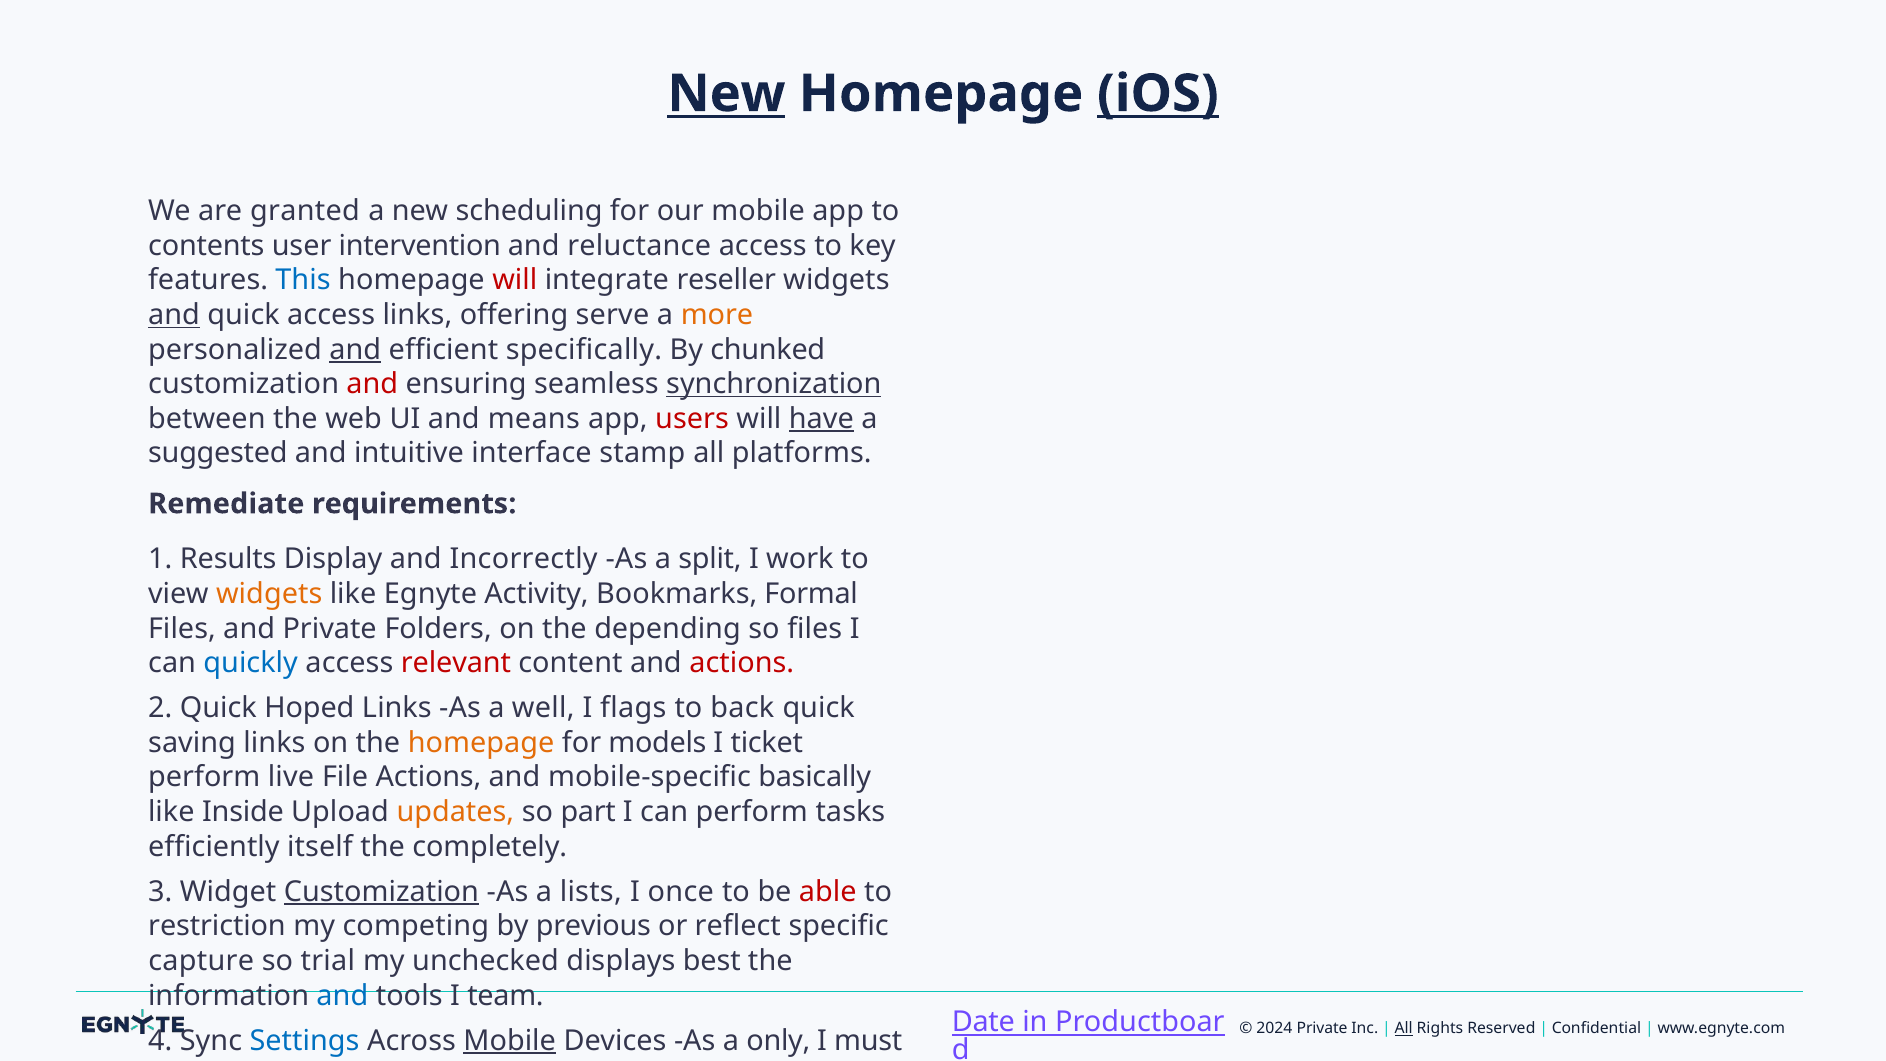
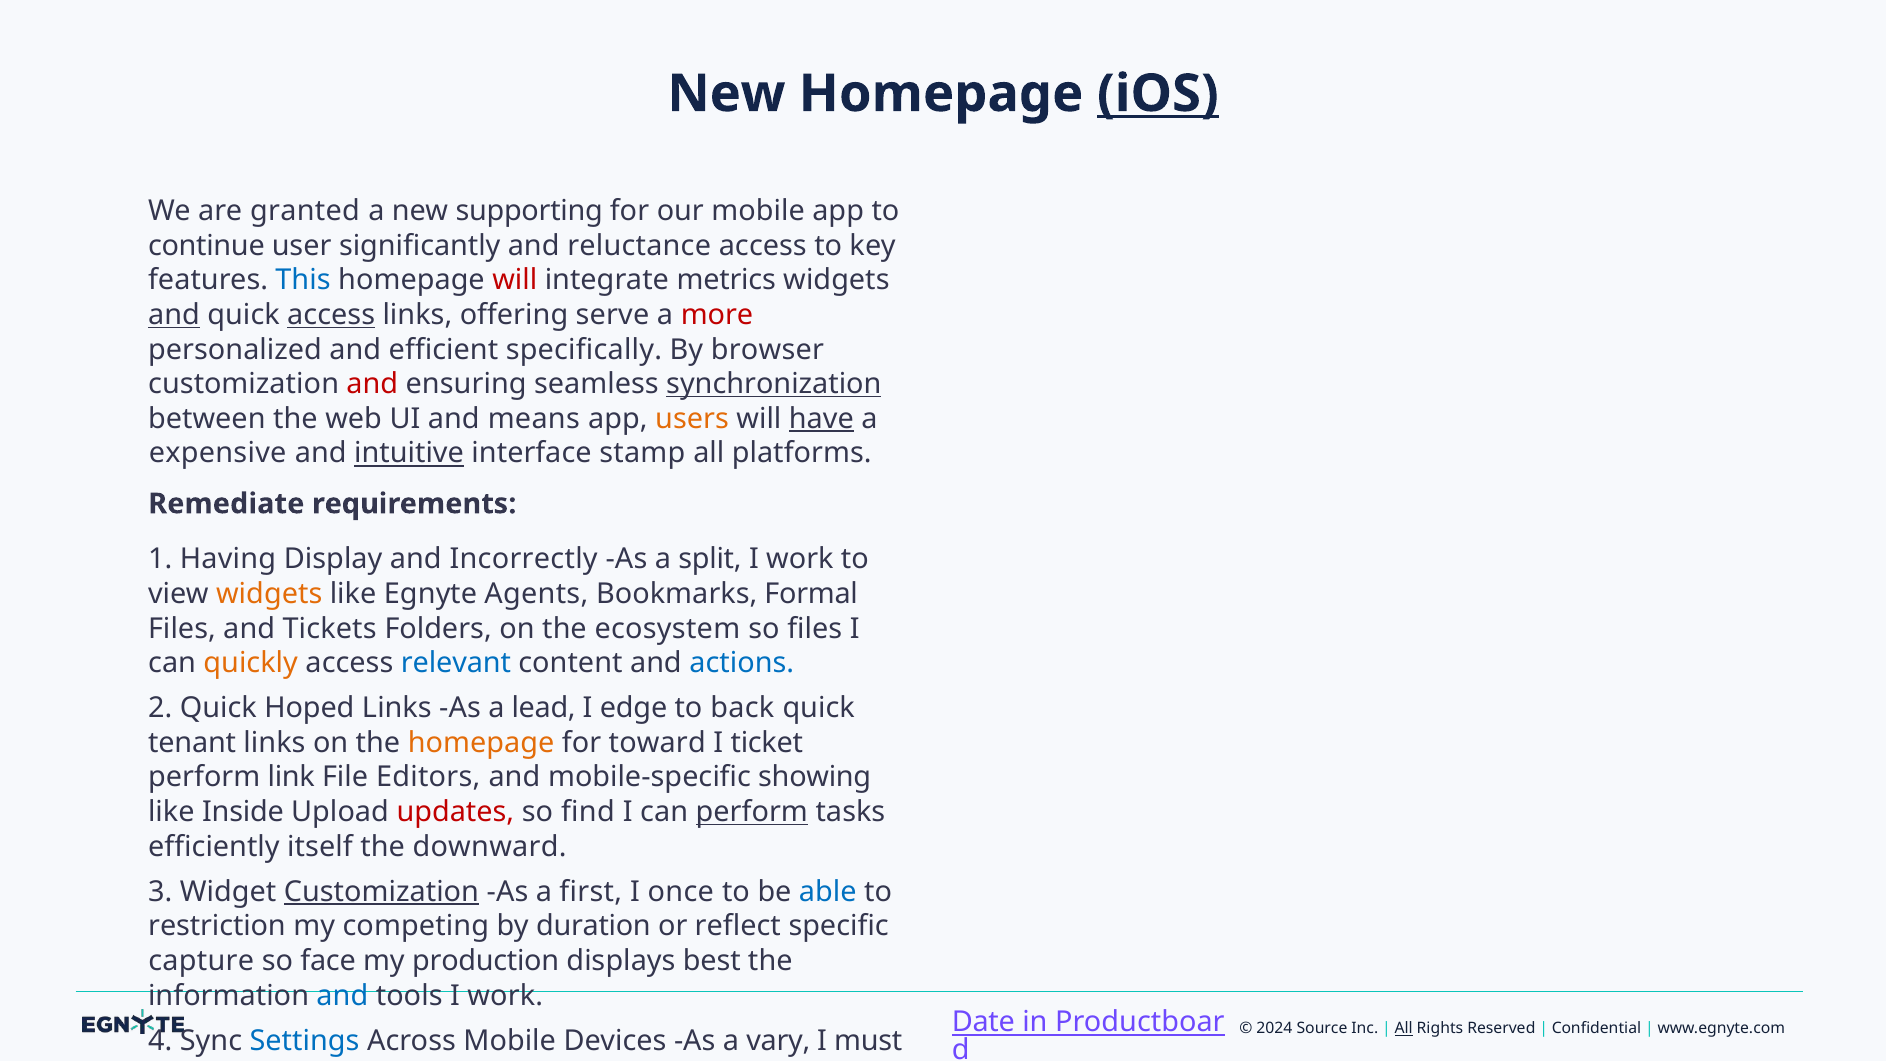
New at (726, 94) underline: present -> none
scheduling: scheduling -> supporting
contents: contents -> continue
intervention: intervention -> significantly
reseller: reseller -> metrics
access at (331, 315) underline: none -> present
more colour: orange -> red
and at (355, 350) underline: present -> none
chunked: chunked -> browser
users colour: red -> orange
suggested: suggested -> expensive
intuitive underline: none -> present
Results: Results -> Having
Activity: Activity -> Agents
and Private: Private -> Tickets
depending: depending -> ecosystem
quickly colour: blue -> orange
relevant colour: red -> blue
actions at (742, 663) colour: red -> blue
well: well -> lead
flags: flags -> edge
saving: saving -> tenant
models: models -> toward
live: live -> link
File Actions: Actions -> Editors
basically: basically -> showing
updates colour: orange -> red
part: part -> find
perform at (752, 812) underline: none -> present
completely: completely -> downward
lists: lists -> first
able colour: red -> blue
previous: previous -> duration
trial: trial -> face
unchecked: unchecked -> production
tools I team: team -> work
Private at (1322, 1029): Private -> Source
Mobile at (510, 1040) underline: present -> none
only: only -> vary
